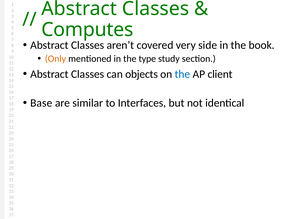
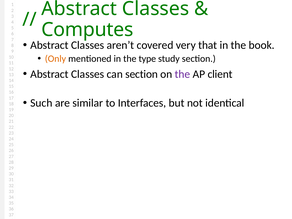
side: side -> that
can objects: objects -> section
the at (182, 74) colour: blue -> purple
Base: Base -> Such
